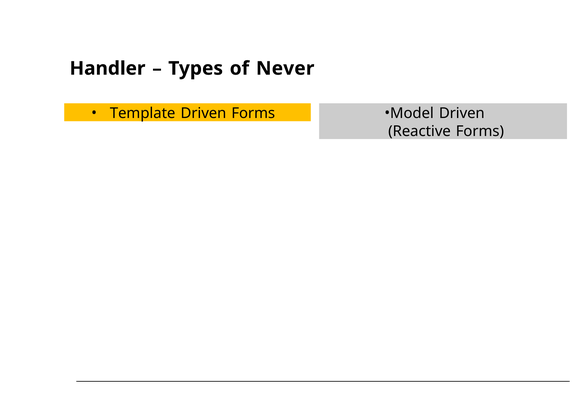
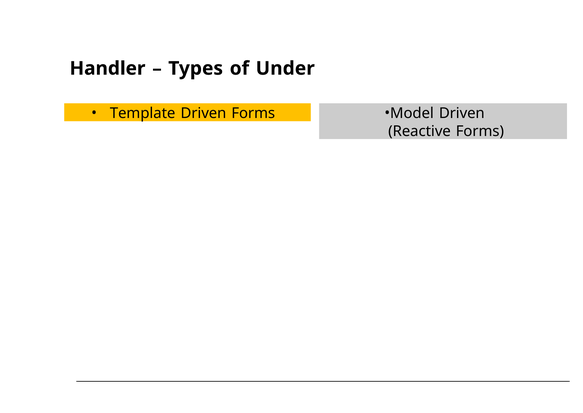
Never: Never -> Under
